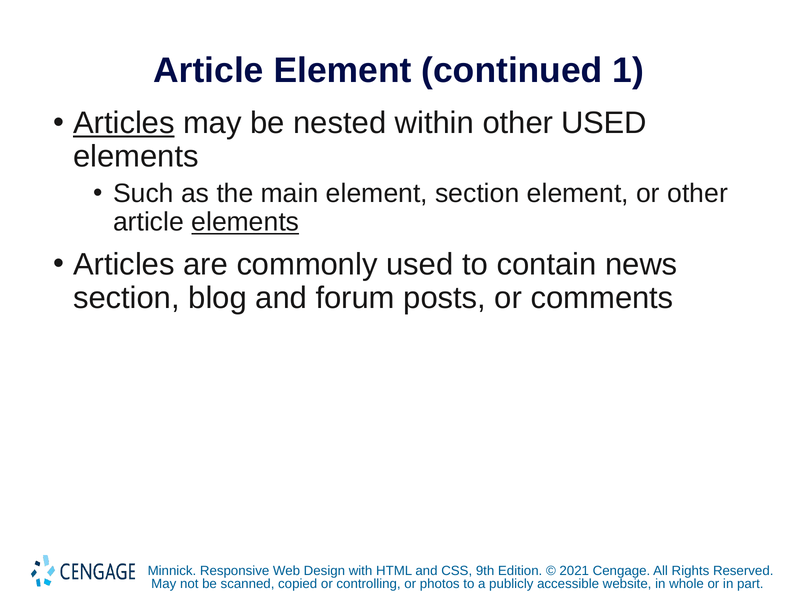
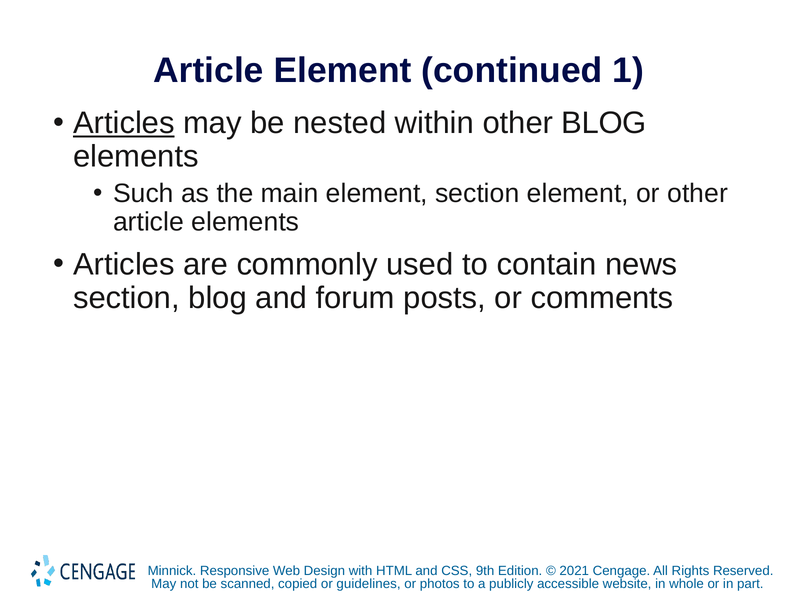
other USED: USED -> BLOG
elements at (245, 222) underline: present -> none
controlling: controlling -> guidelines
